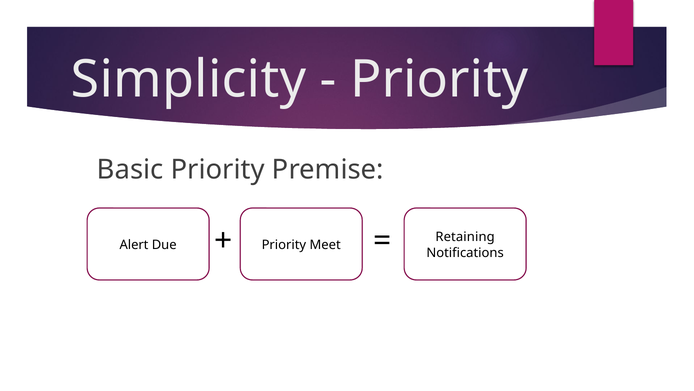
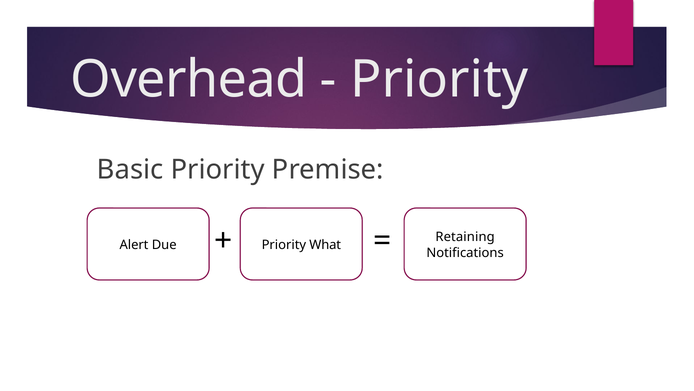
Simplicity: Simplicity -> Overhead
Meet: Meet -> What
